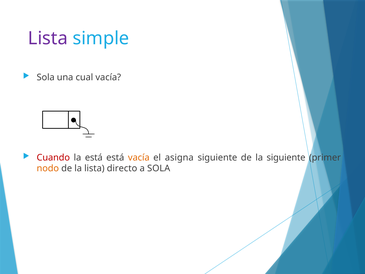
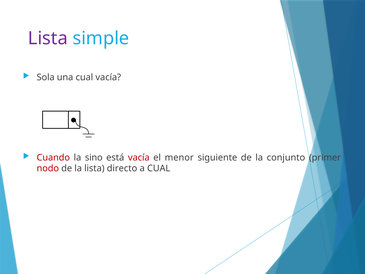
la está: está -> sino
vacía at (139, 157) colour: orange -> red
asigna: asigna -> menor
la siguiente: siguiente -> conjunto
nodo colour: orange -> red
a SOLA: SOLA -> CUAL
